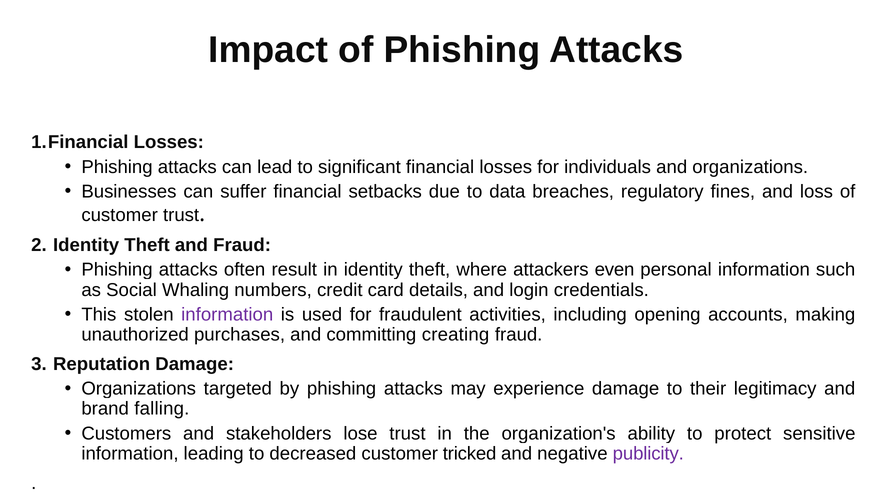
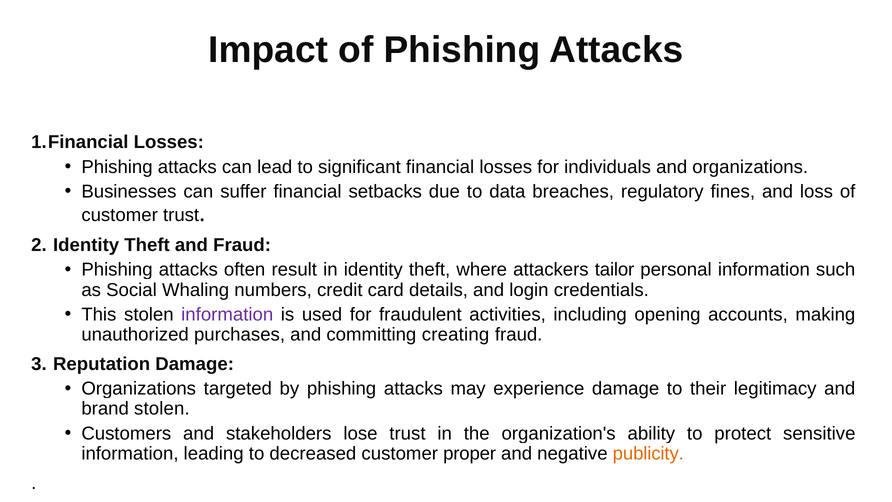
even: even -> tailor
brand falling: falling -> stolen
tricked: tricked -> proper
publicity colour: purple -> orange
